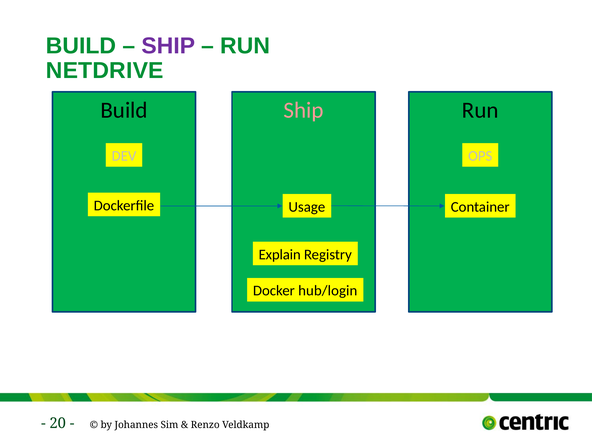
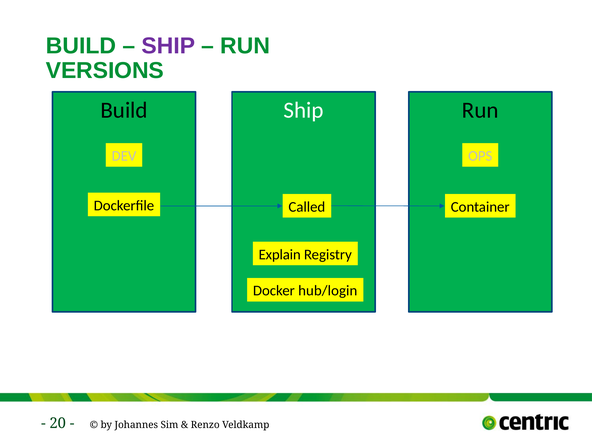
NETDRIVE: NETDRIVE -> VERSIONS
Ship at (304, 110) colour: pink -> white
Usage: Usage -> Called
